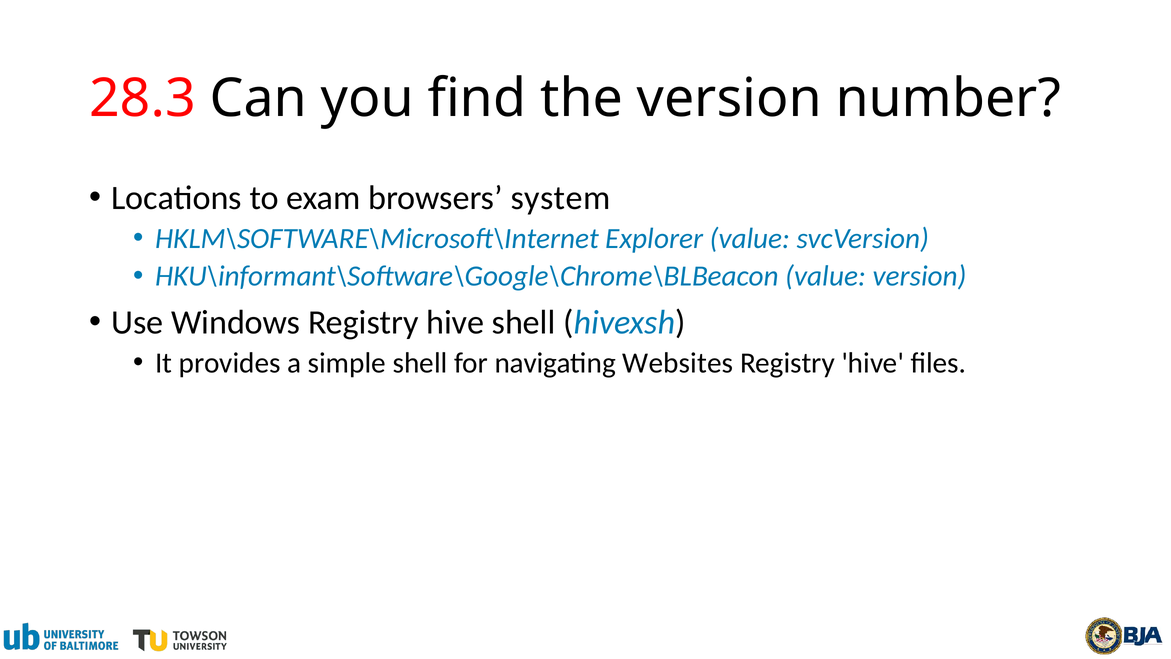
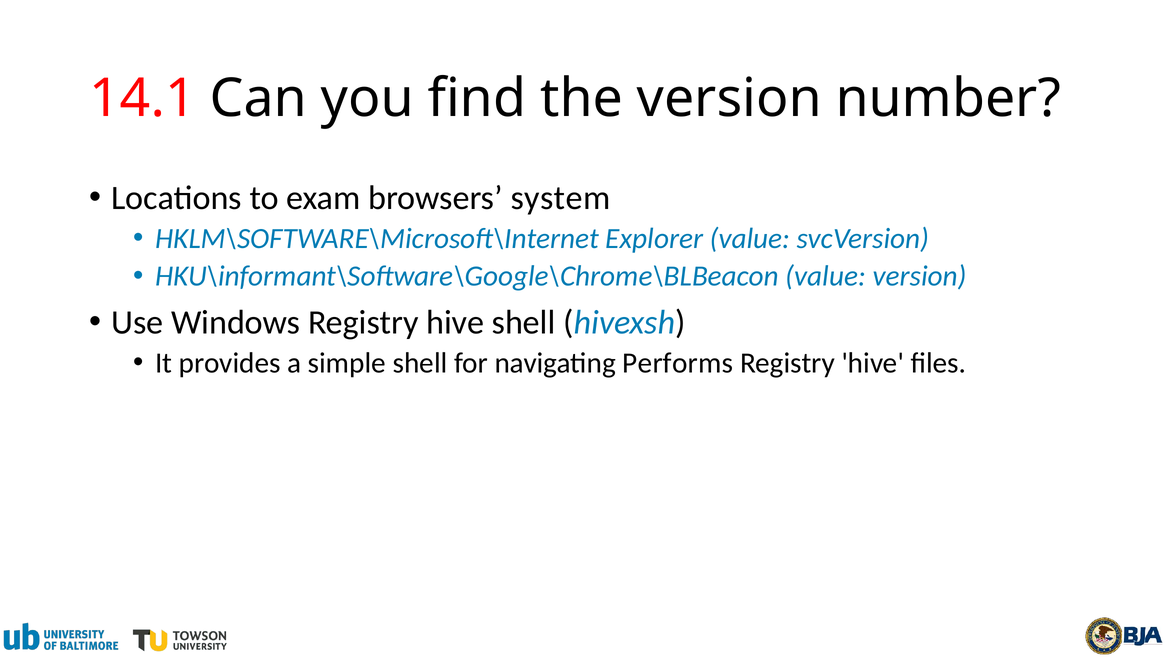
28.3: 28.3 -> 14.1
Websites: Websites -> Performs
